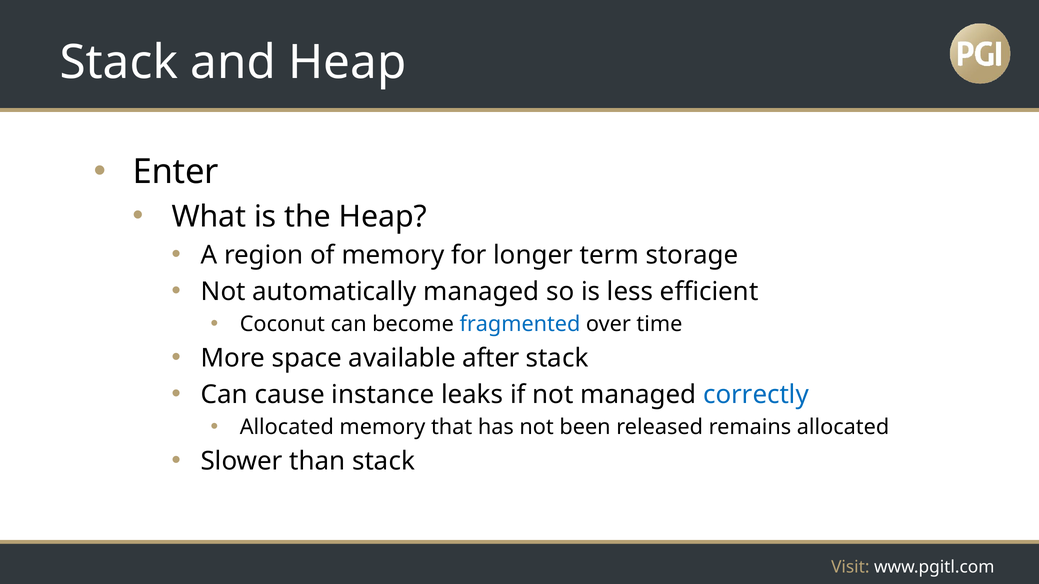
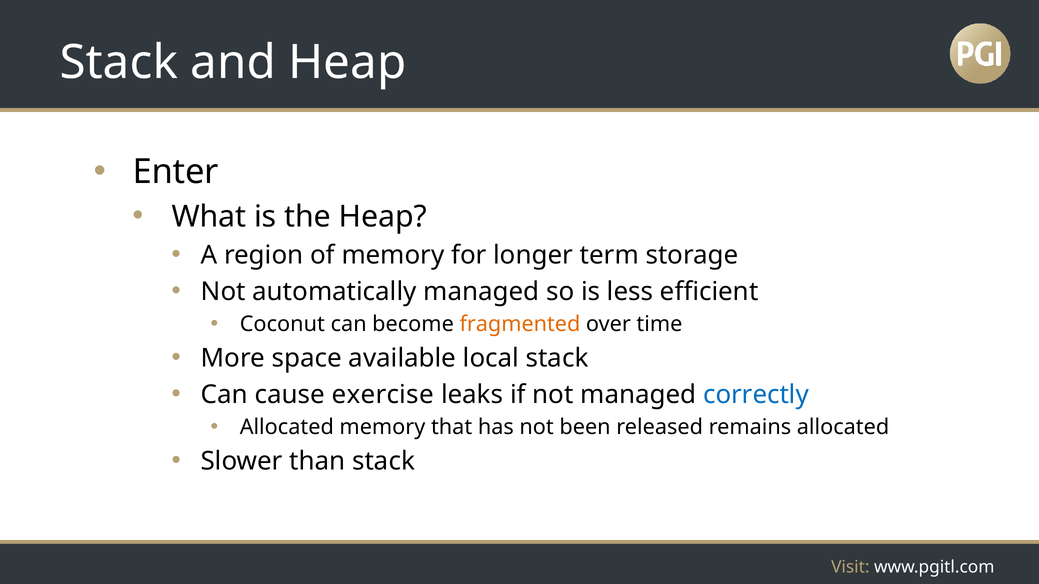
fragmented colour: blue -> orange
after: after -> local
instance: instance -> exercise
